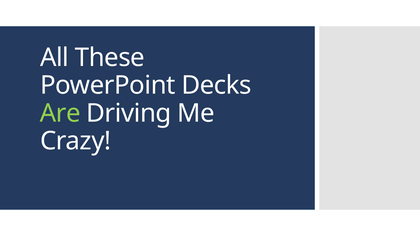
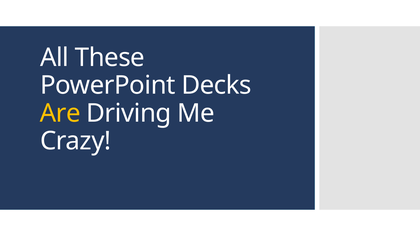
Are colour: light green -> yellow
